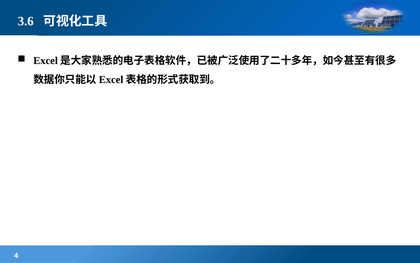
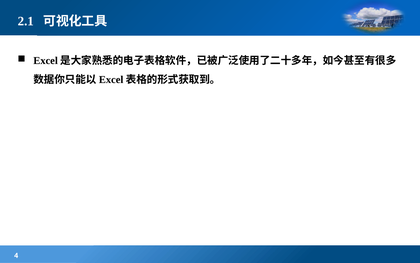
3.6: 3.6 -> 2.1
